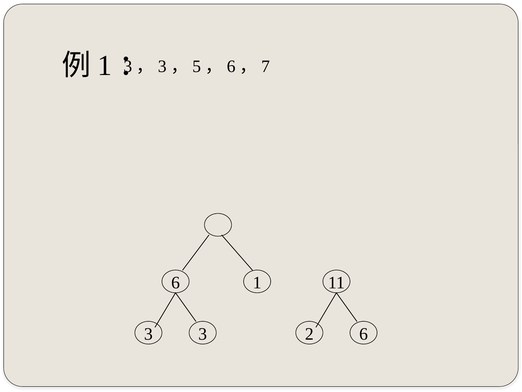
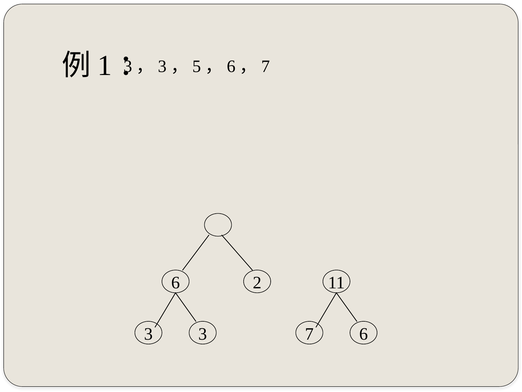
6 1: 1 -> 2
2: 2 -> 7
